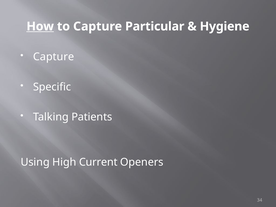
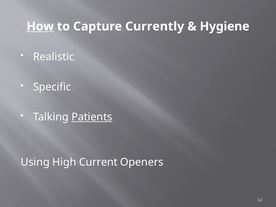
Particular: Particular -> Currently
Capture at (54, 57): Capture -> Realistic
Patients underline: none -> present
